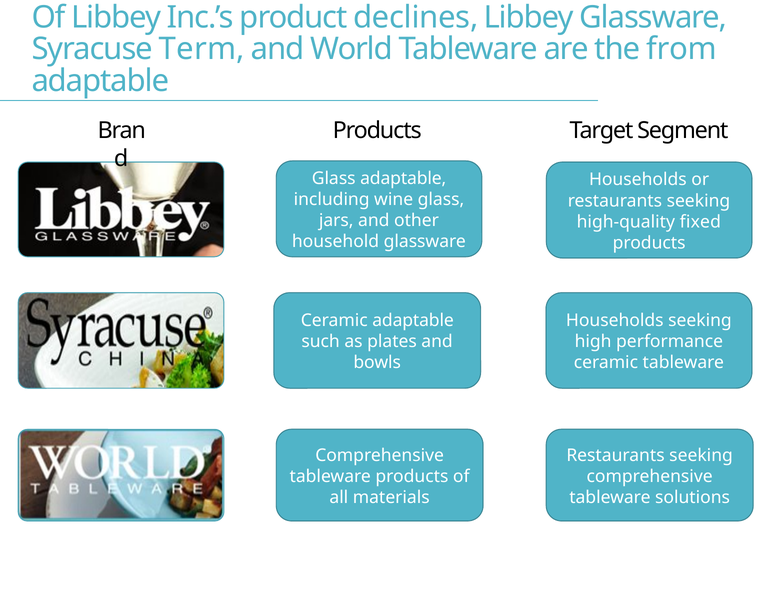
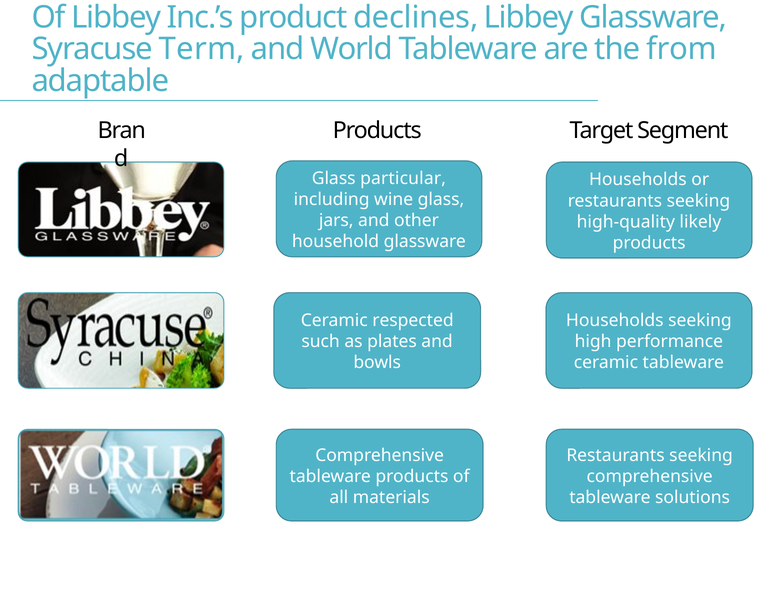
Glass adaptable: adaptable -> particular
fixed: fixed -> likely
Ceramic adaptable: adaptable -> respected
